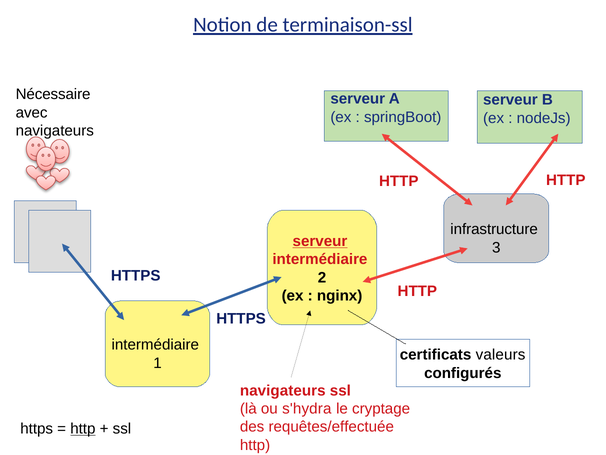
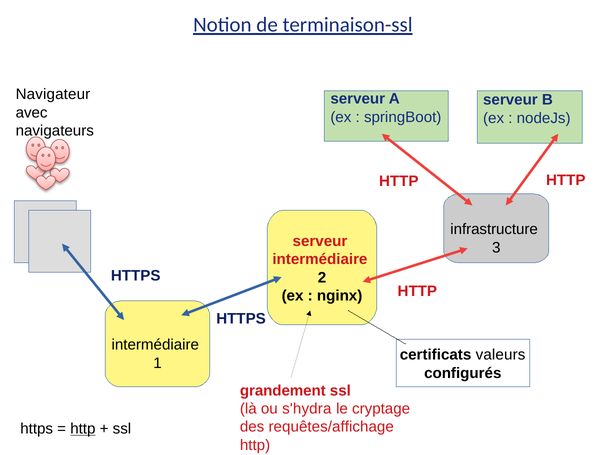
Nécessaire: Nécessaire -> Navigateur
serveur at (320, 241) underline: present -> none
navigateurs at (283, 390): navigateurs -> grandement
requêtes/effectuée: requêtes/effectuée -> requêtes/affichage
